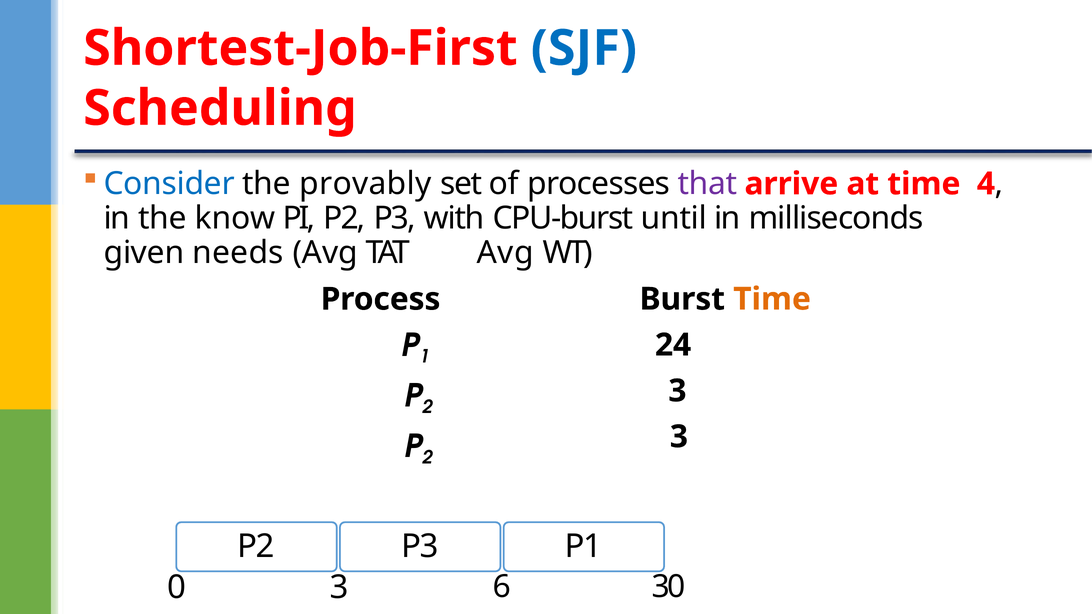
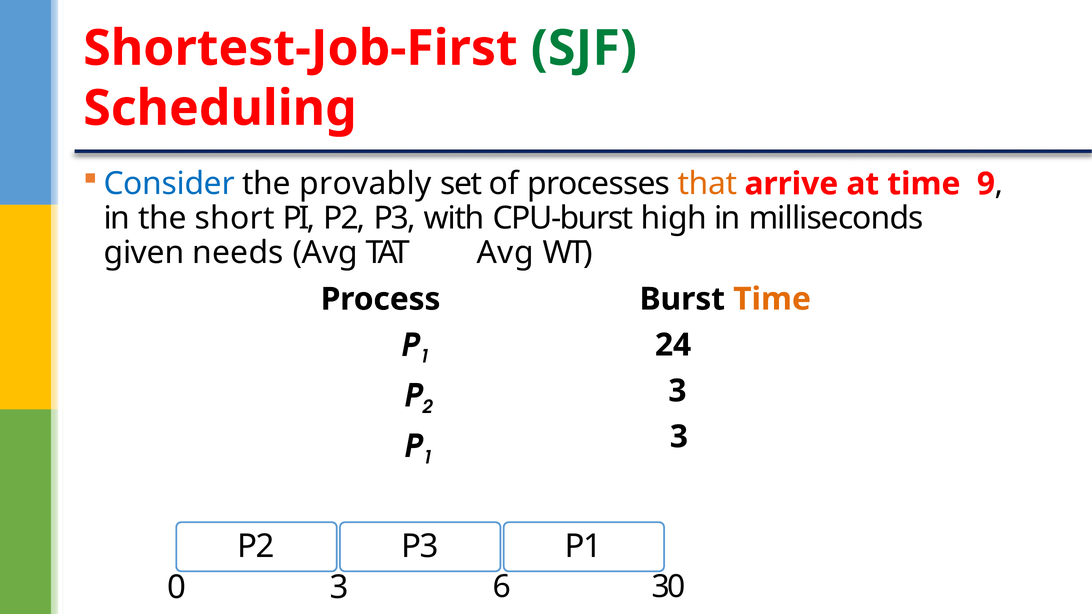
SJF colour: blue -> green
that colour: purple -> orange
4: 4 -> 9
know: know -> short
until: until -> high
2 at (427, 458): 2 -> 1
